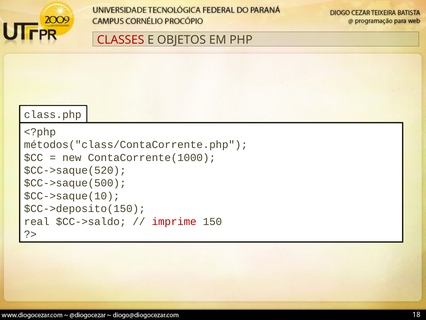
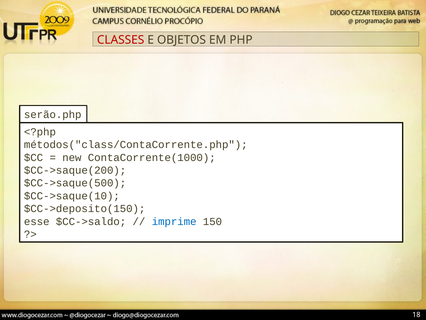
class.php: class.php -> serão.php
$CC->saque(520: $CC->saque(520 -> $CC->saque(200
real: real -> esse
imprime colour: red -> blue
